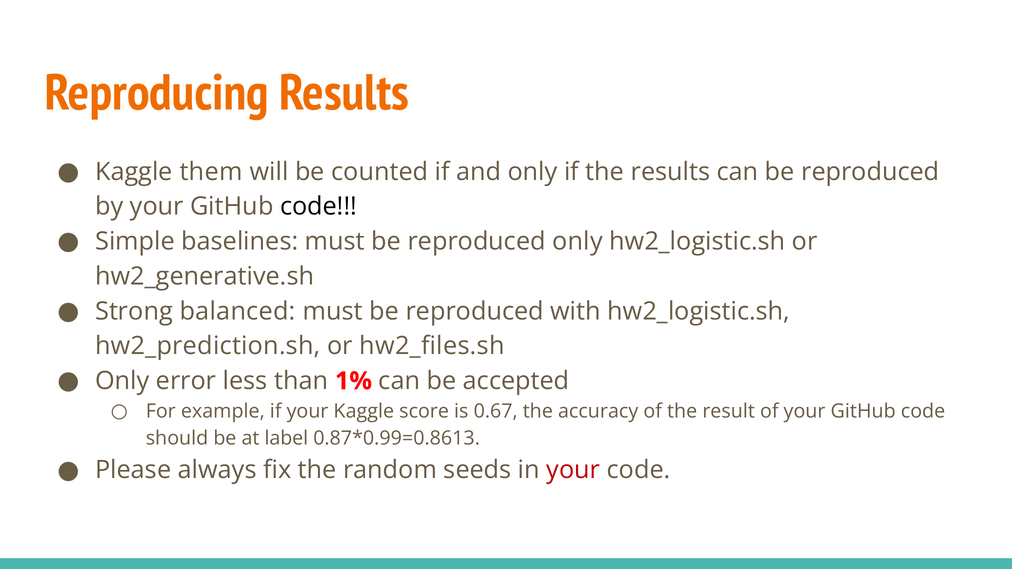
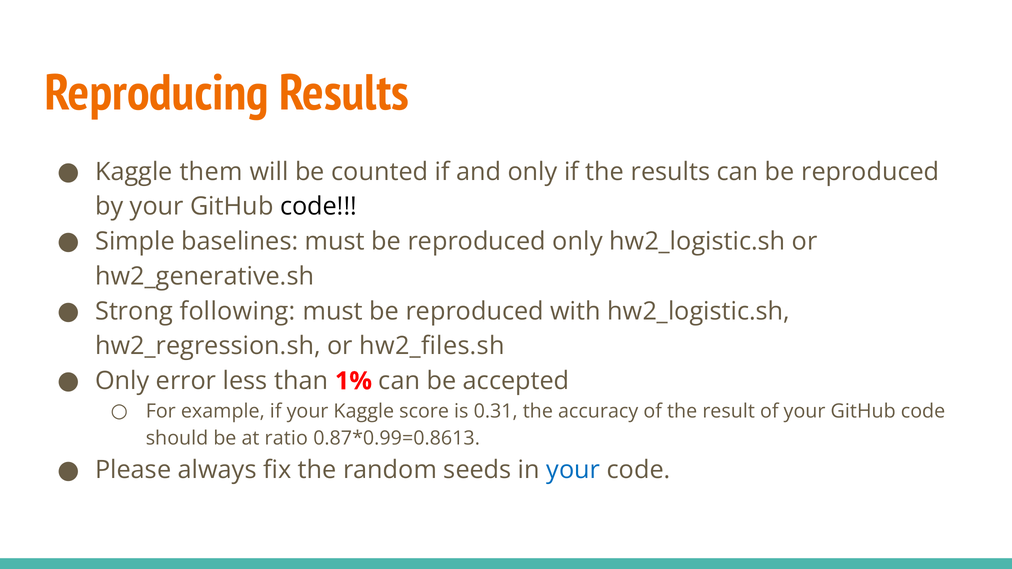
balanced: balanced -> following
hw2_prediction.sh: hw2_prediction.sh -> hw2_regression.sh
0.67: 0.67 -> 0.31
label: label -> ratio
your at (573, 470) colour: red -> blue
